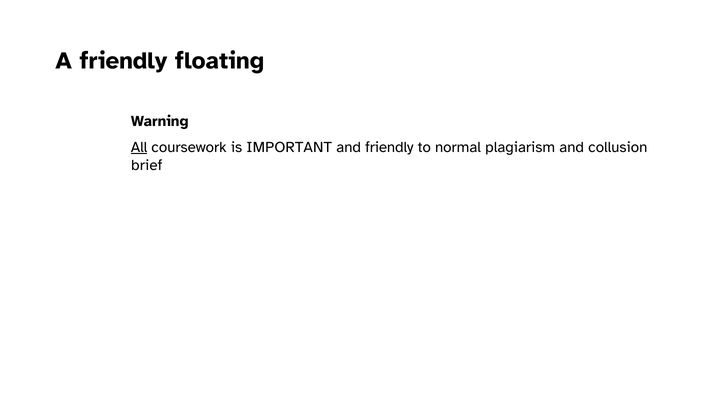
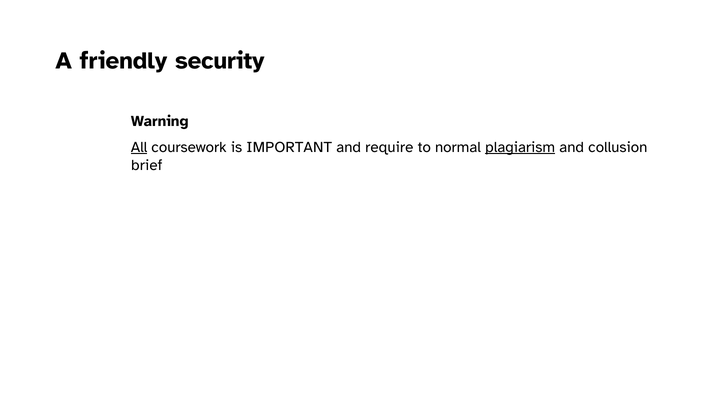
floating: floating -> security
and friendly: friendly -> require
plagiarism underline: none -> present
